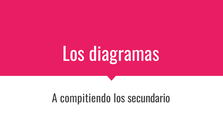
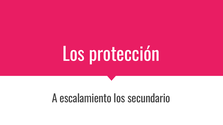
diagramas: diagramas -> protección
compitiendo: compitiendo -> escalamiento
